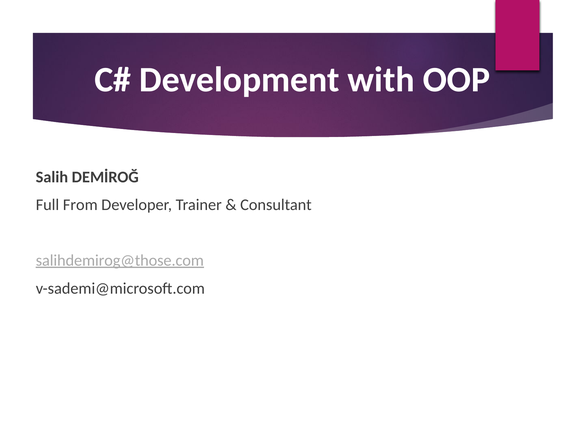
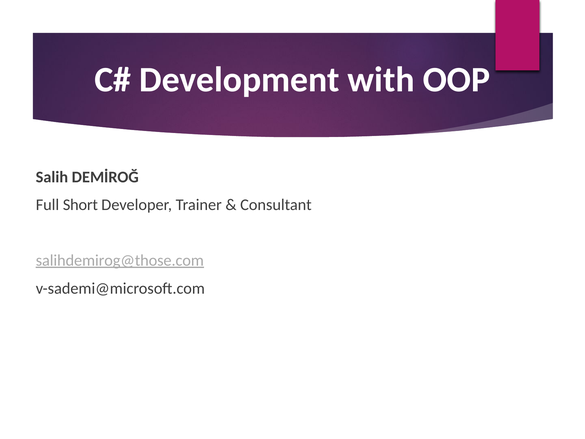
From: From -> Short
